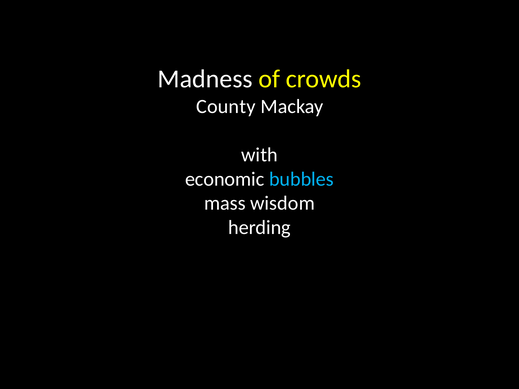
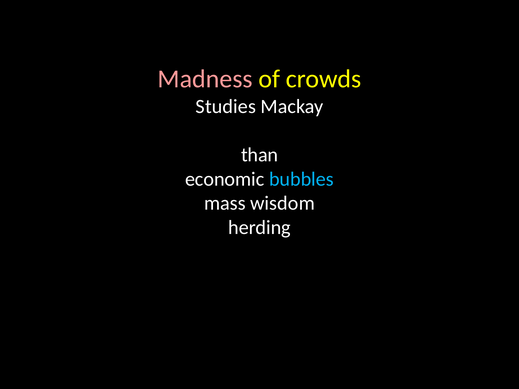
Madness colour: white -> pink
County: County -> Studies
with: with -> than
